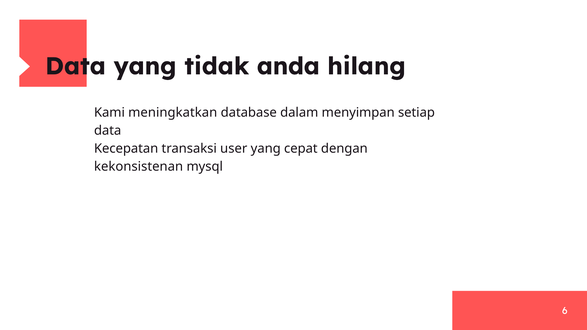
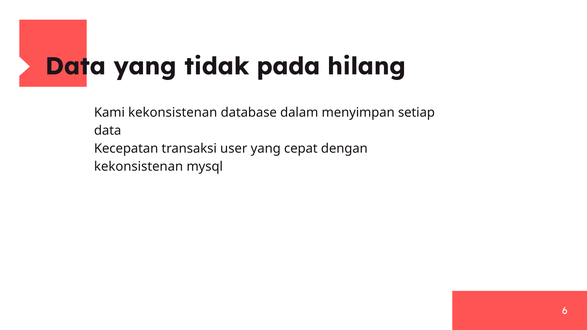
anda: anda -> pada
Kami meningkatkan: meningkatkan -> kekonsistenan
